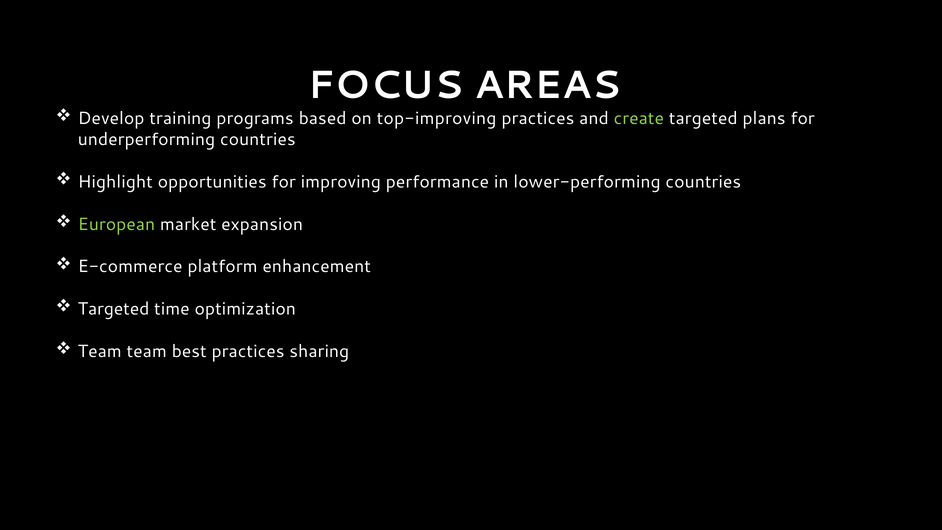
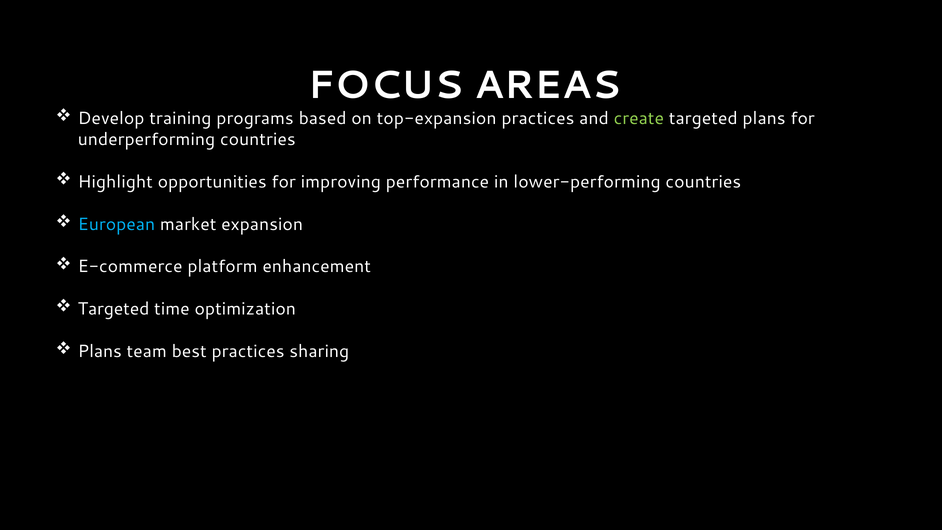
top-improving: top-improving -> top-expansion
European colour: light green -> light blue
Team at (100, 351): Team -> Plans
